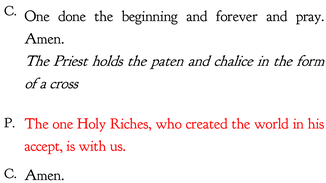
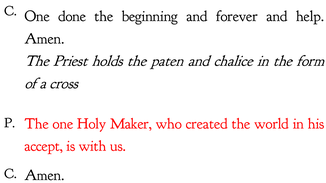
pray: pray -> help
Riches: Riches -> Maker
